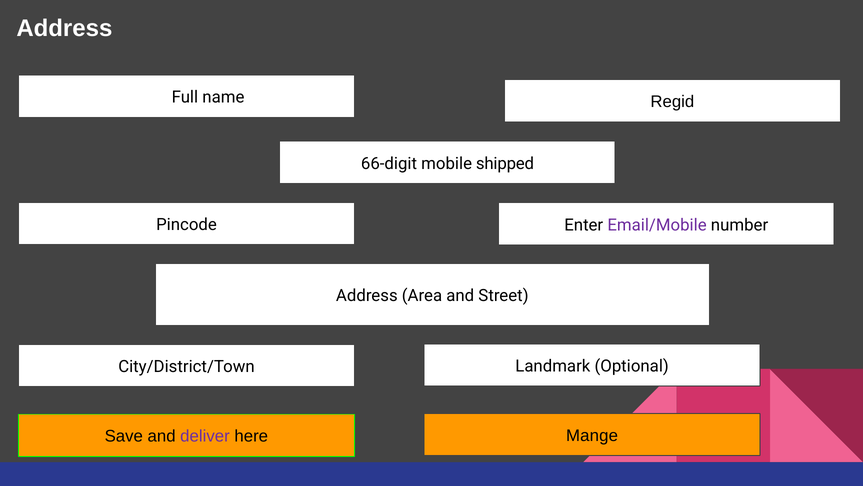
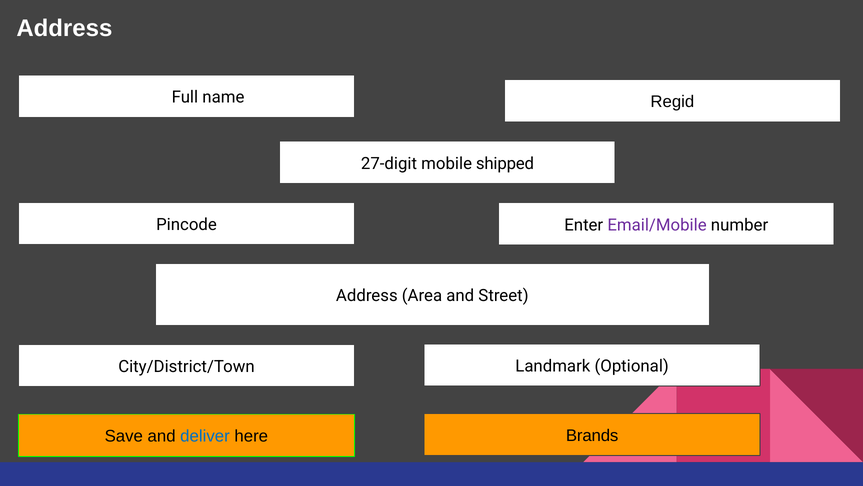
66-digit: 66-digit -> 27-digit
deliver colour: purple -> blue
Mange: Mange -> Brands
